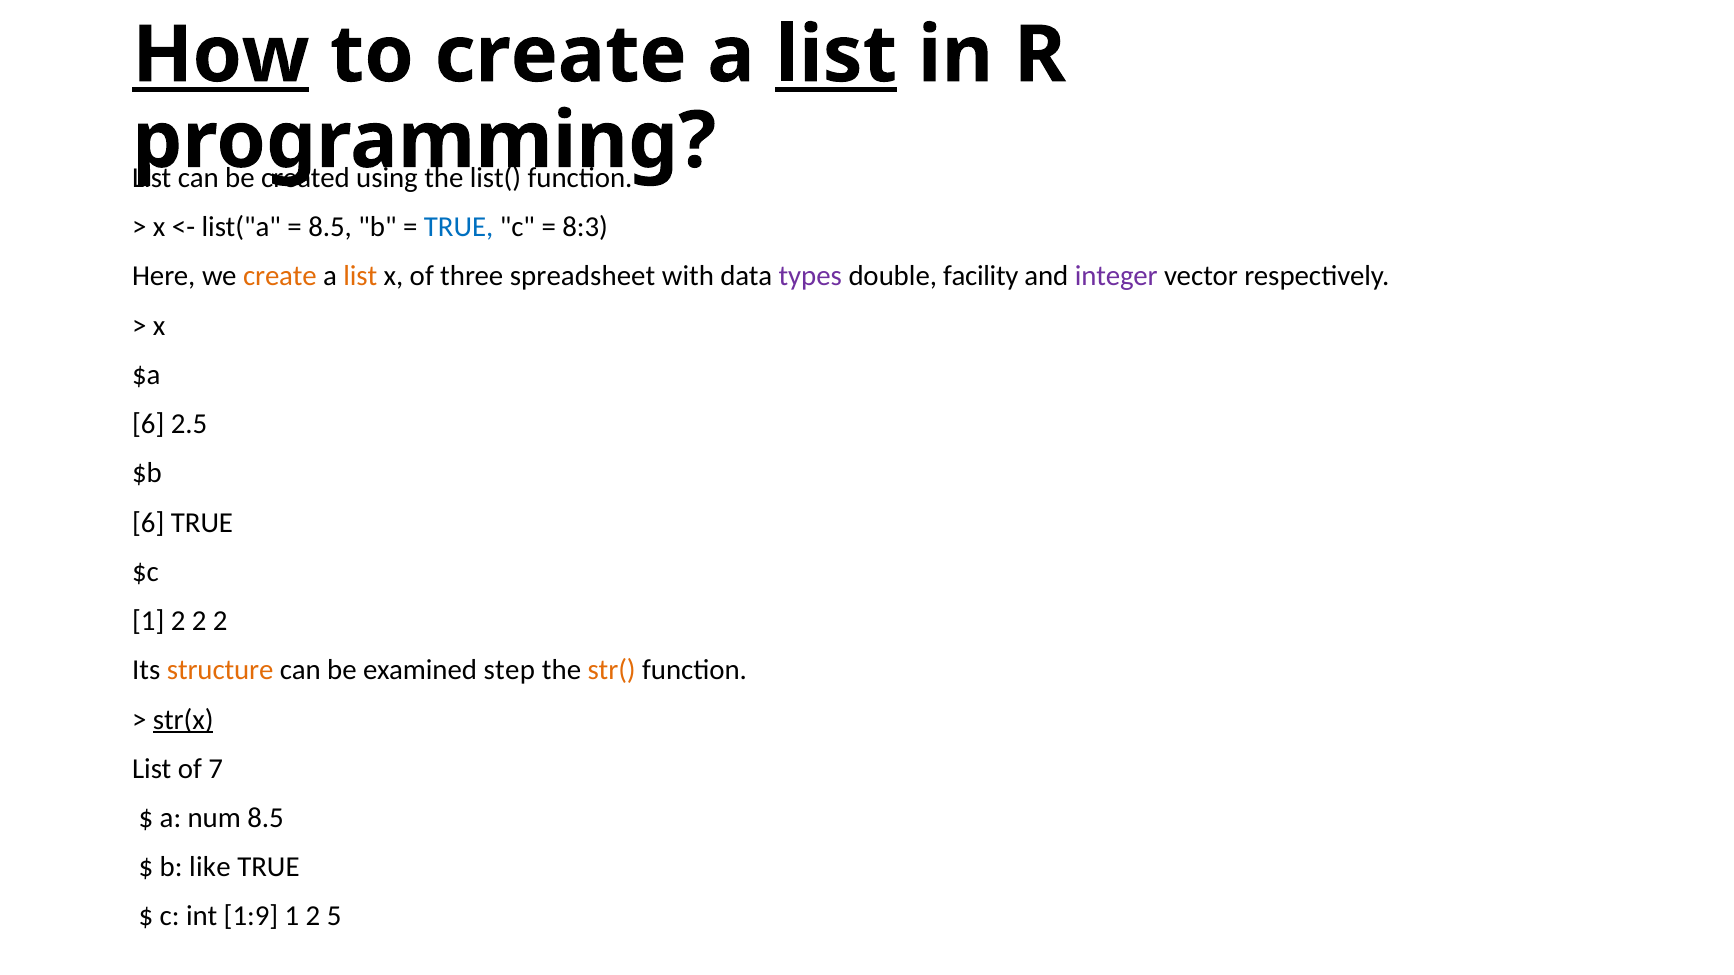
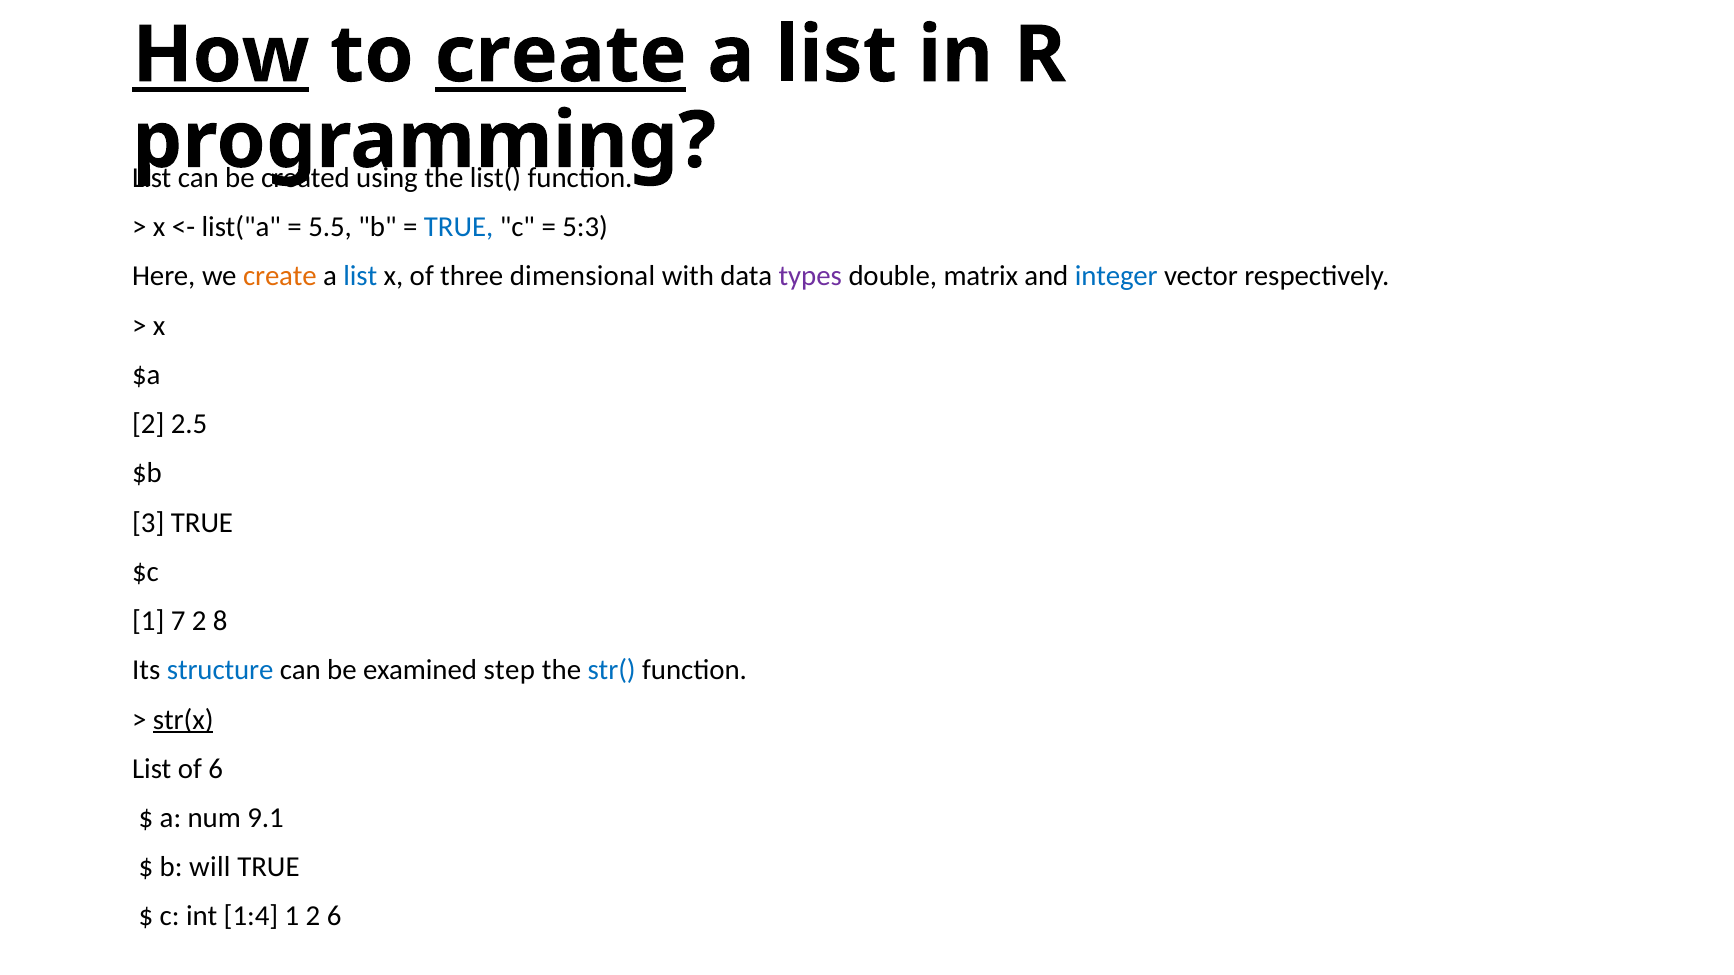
create at (561, 55) underline: none -> present
list at (836, 55) underline: present -> none
8.5 at (330, 227): 8.5 -> 5.5
8:3: 8:3 -> 5:3
list at (360, 276) colour: orange -> blue
spreadsheet: spreadsheet -> dimensional
facility: facility -> matrix
integer colour: purple -> blue
6 at (148, 424): 6 -> 2
6 at (148, 523): 6 -> 3
2 at (178, 621): 2 -> 7
2 at (220, 621): 2 -> 8
structure colour: orange -> blue
str( colour: orange -> blue
of 7: 7 -> 6
num 8.5: 8.5 -> 9.1
like: like -> will
1:9: 1:9 -> 1:4
2 5: 5 -> 6
